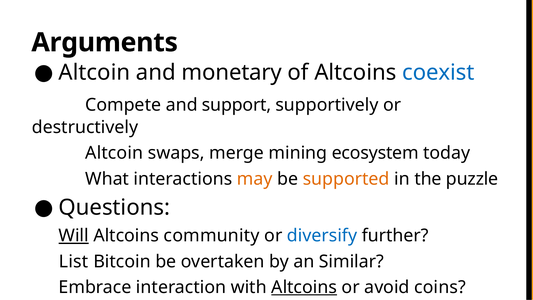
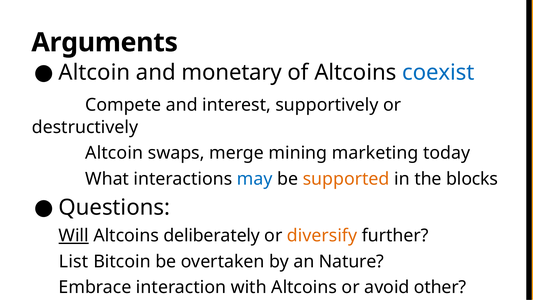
support: support -> interest
ecosystem: ecosystem -> marketing
may colour: orange -> blue
puzzle: puzzle -> blocks
community: community -> deliberately
diversify colour: blue -> orange
Similar: Similar -> Nature
Altcoins at (304, 287) underline: present -> none
coins: coins -> other
